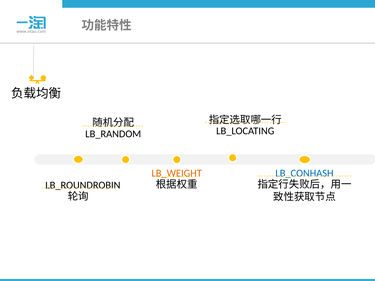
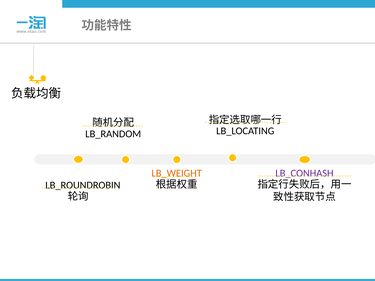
LB_CONHASH colour: blue -> purple
